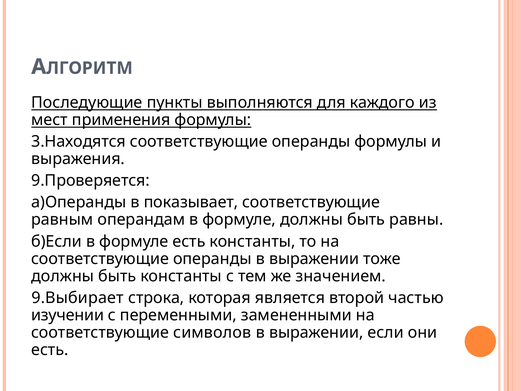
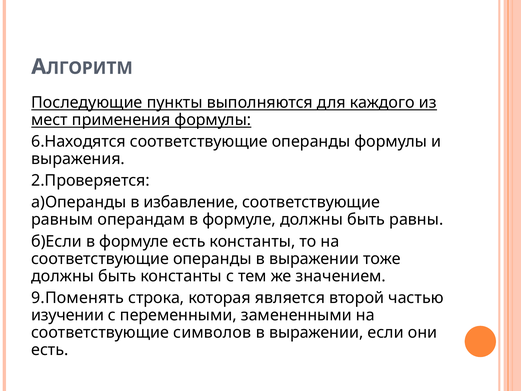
3.Находятся: 3.Находятся -> 6.Находятся
9.Проверяется: 9.Проверяется -> 2.Проверяется
показывает: показывает -> избавление
9.Выбирает: 9.Выбирает -> 9.Поменять
